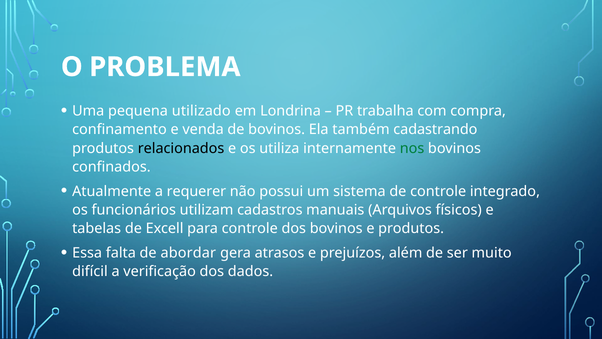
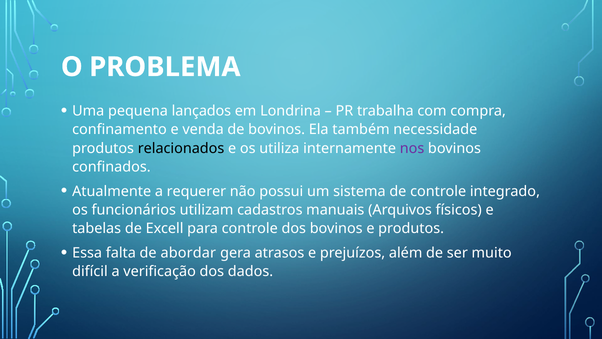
utilizado: utilizado -> lançados
cadastrando: cadastrando -> necessidade
nos colour: green -> purple
